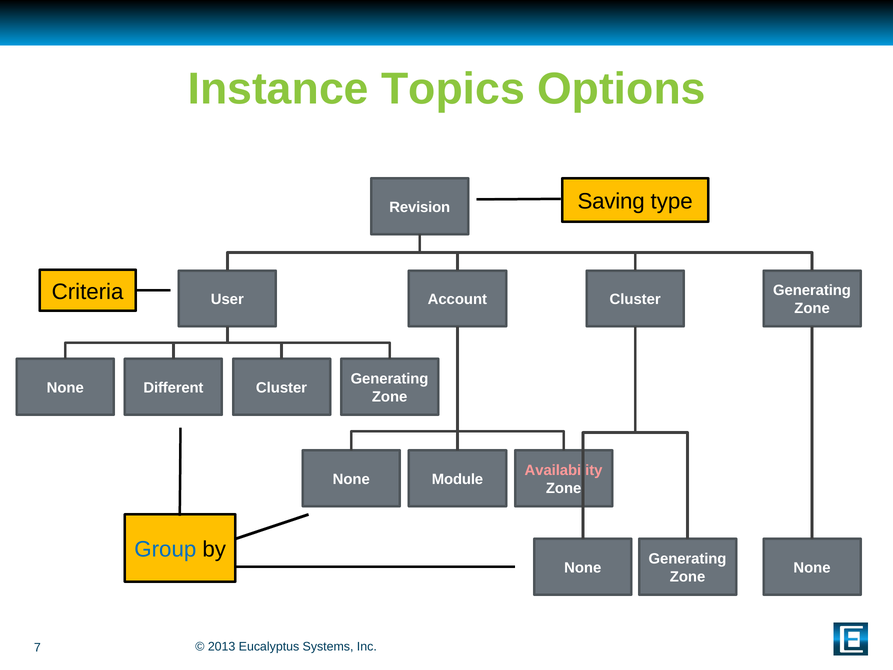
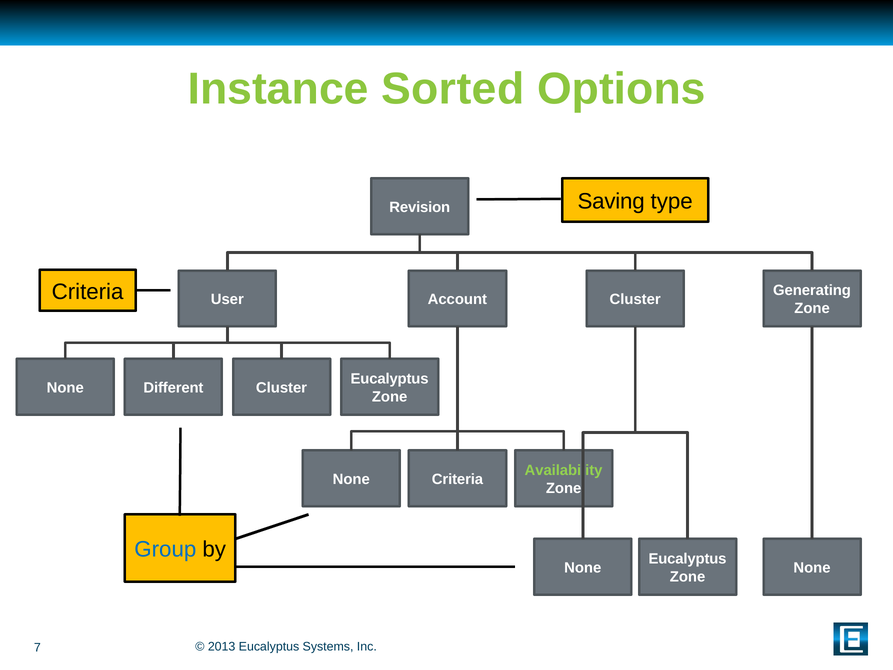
Topics: Topics -> Sorted
Generating at (390, 379): Generating -> Eucalyptus
Availability colour: pink -> light green
Module at (457, 479): Module -> Criteria
Generating at (687, 559): Generating -> Eucalyptus
